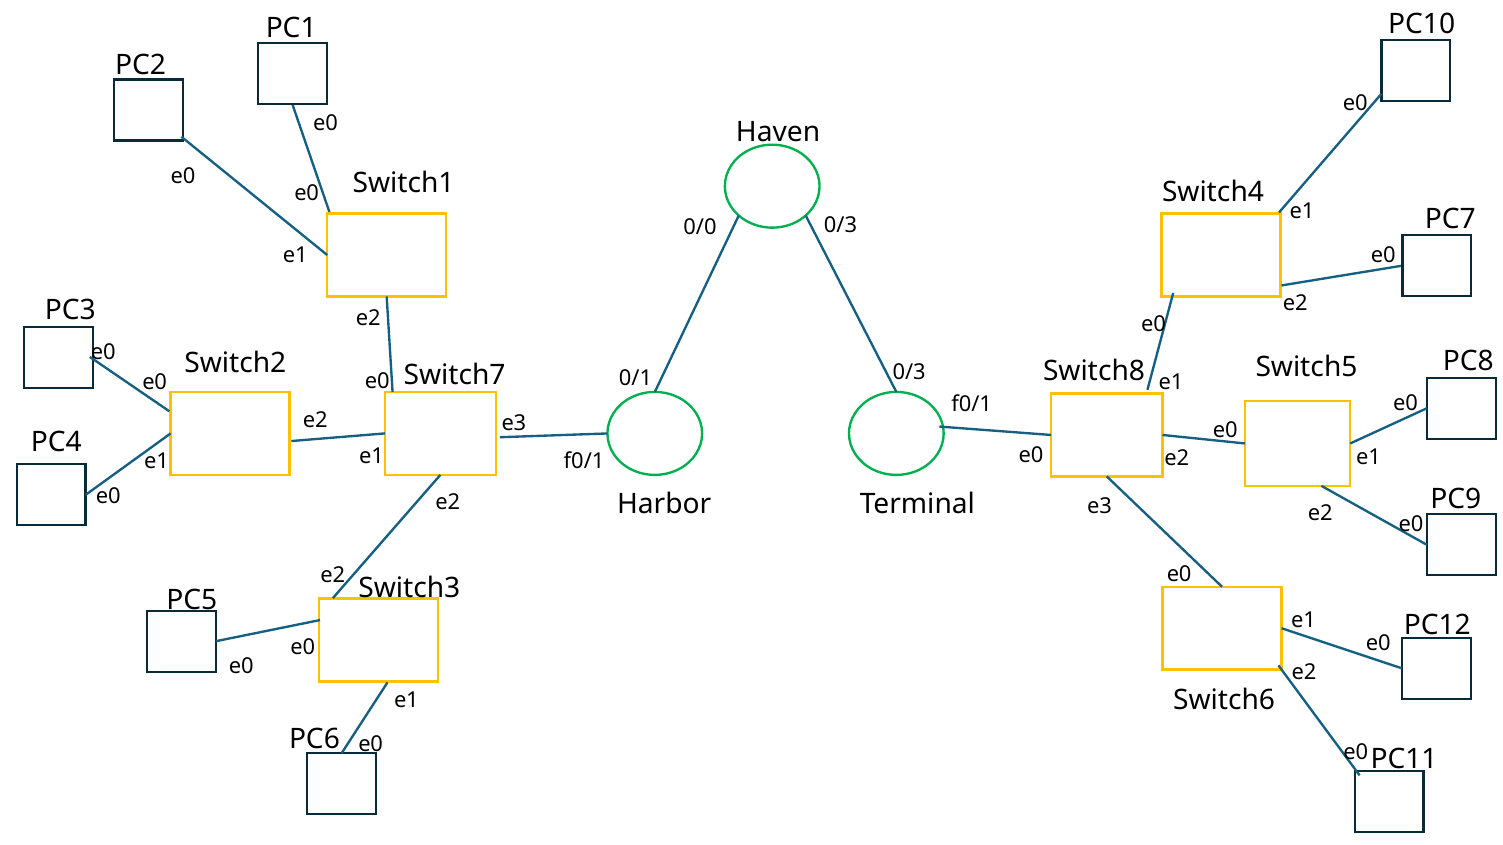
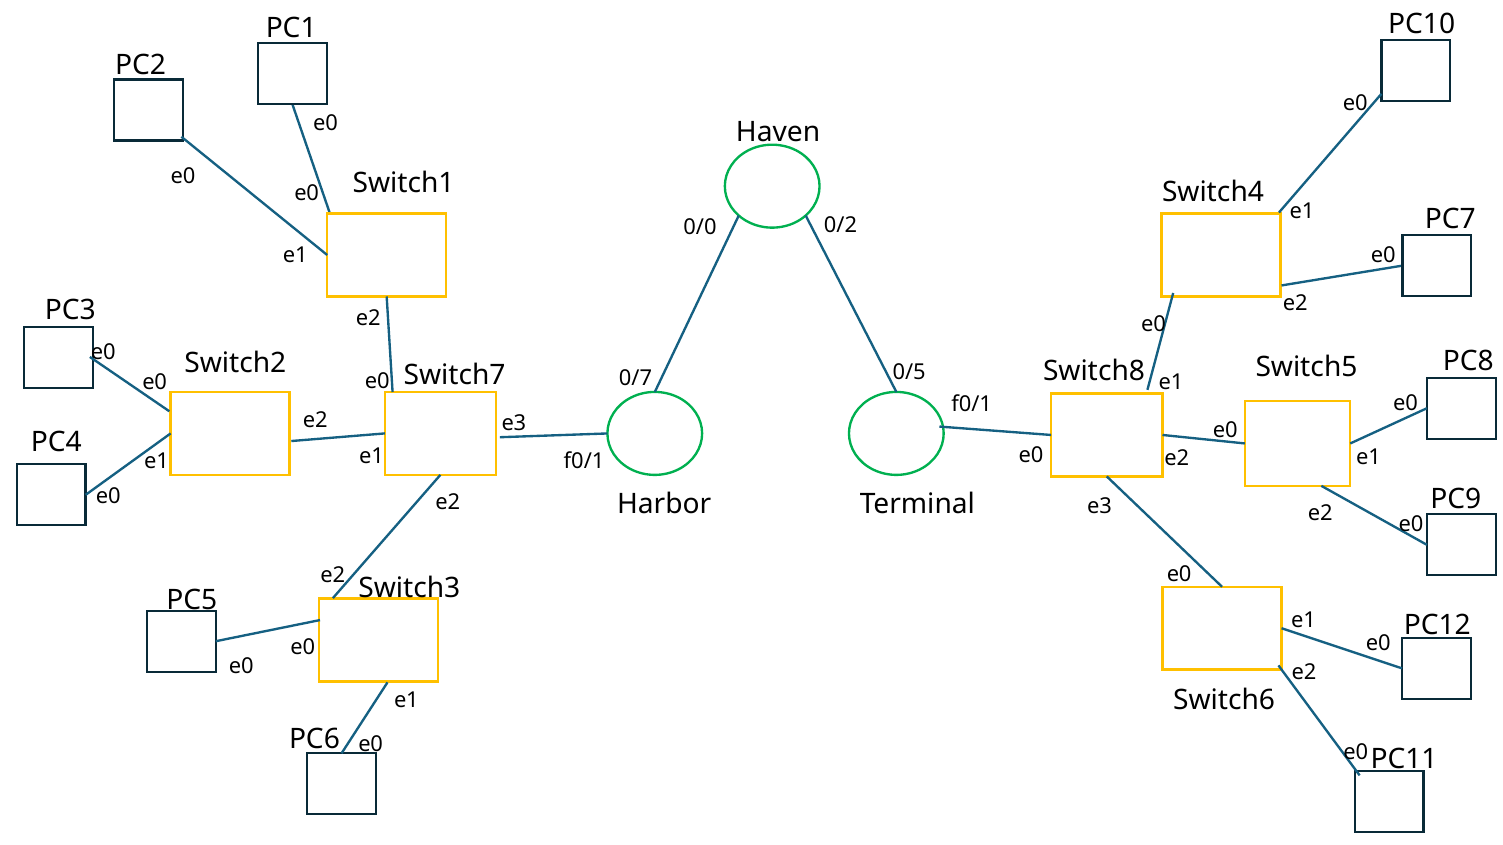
0/3 at (840, 226): 0/3 -> 0/2
0/3 at (909, 373): 0/3 -> 0/5
0/1: 0/1 -> 0/7
